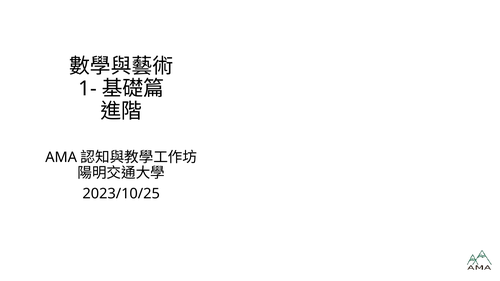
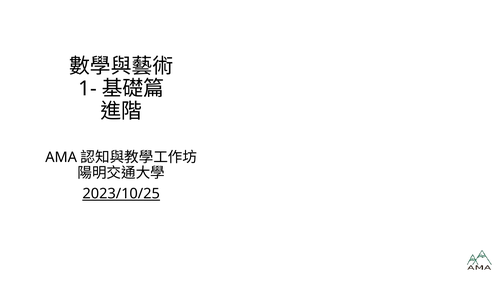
2023/10/25 underline: none -> present
